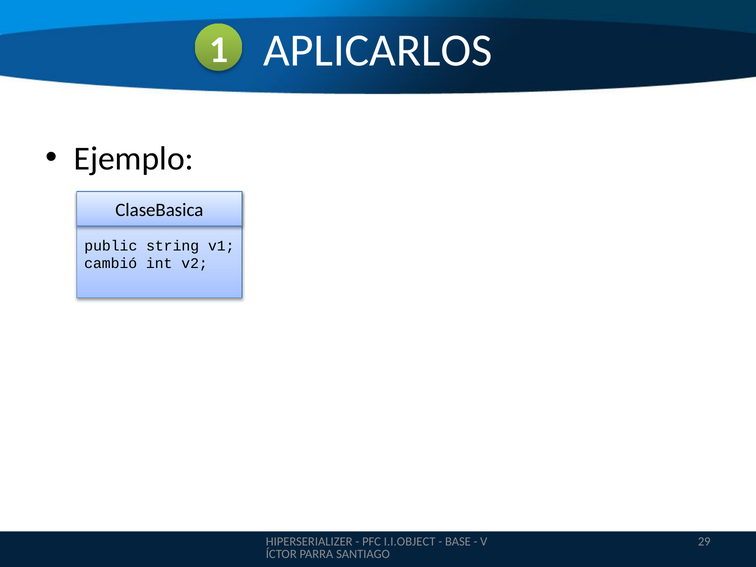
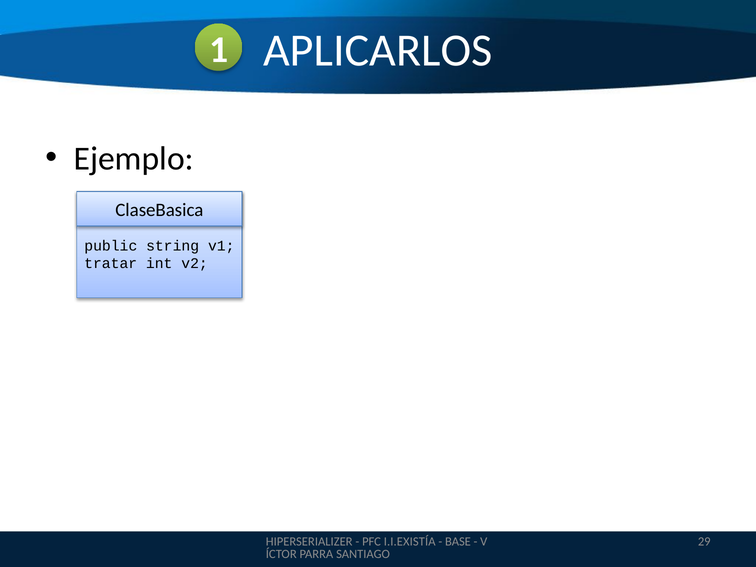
cambió: cambió -> tratar
I.I.OBJECT: I.I.OBJECT -> I.I.EXISTÍA
